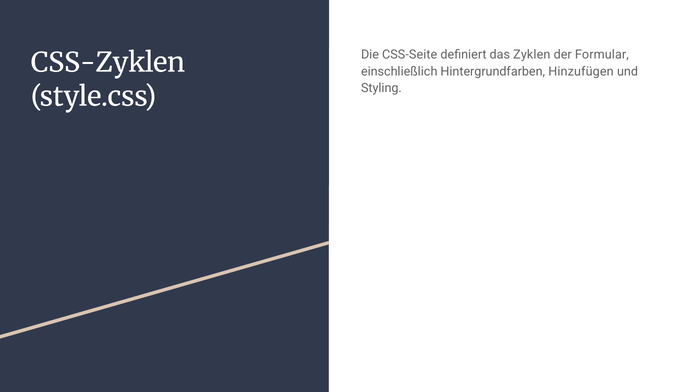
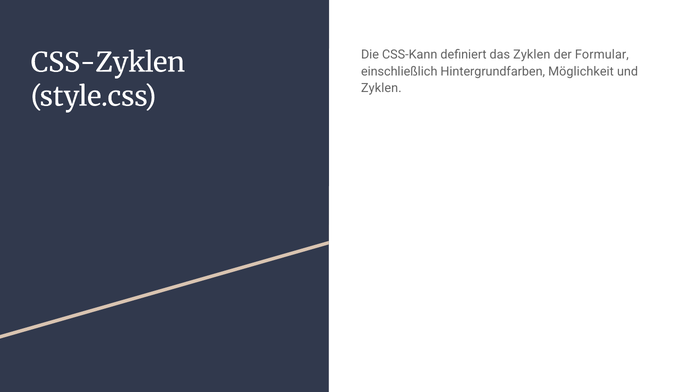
CSS-Seite: CSS-Seite -> CSS-Kann
Hinzufügen: Hinzufügen -> Möglichkeit
Styling at (381, 88): Styling -> Zyklen
